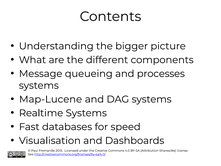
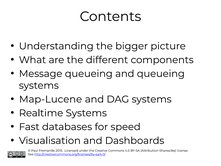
and processes: processes -> queueing
